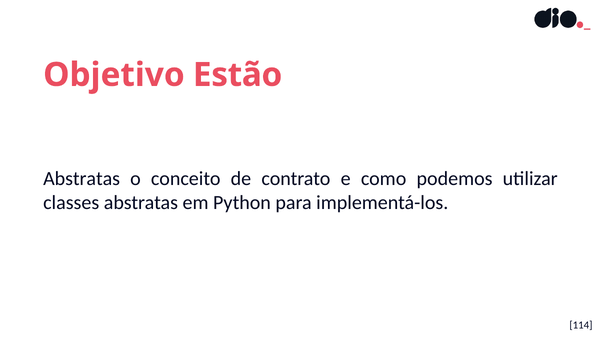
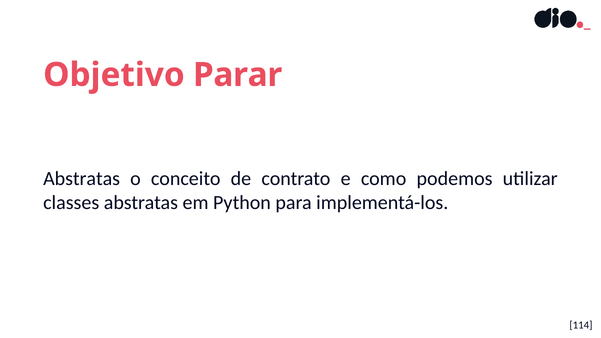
Estão: Estão -> Parar
